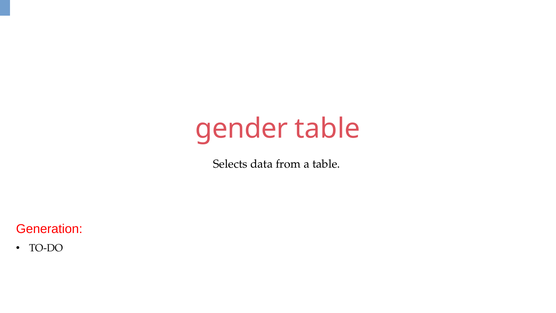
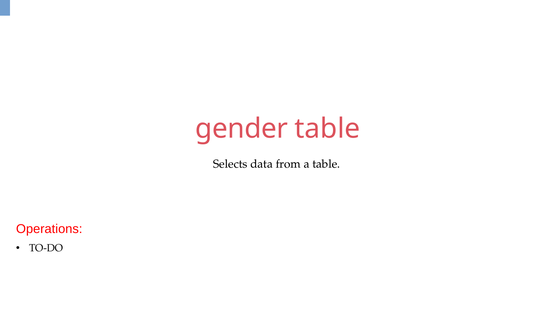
Generation: Generation -> Operations
